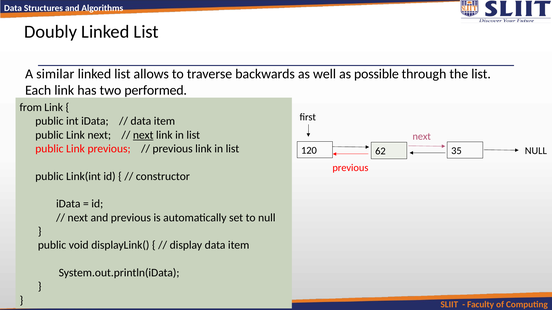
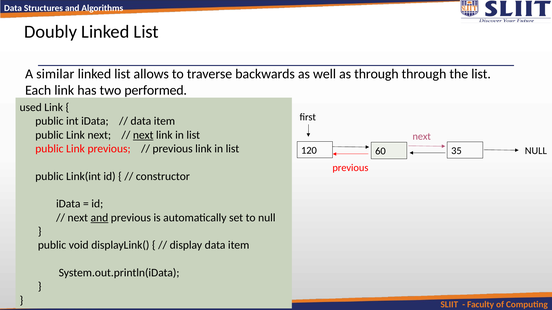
as possible: possible -> through
from: from -> used
62: 62 -> 60
and at (99, 218) underline: none -> present
